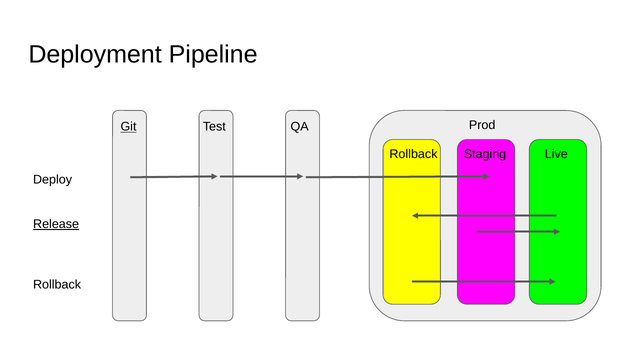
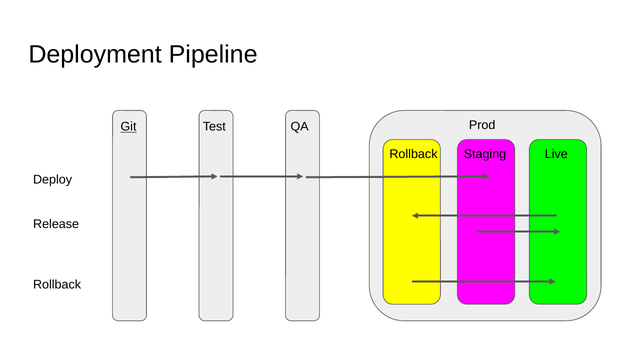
Release underline: present -> none
